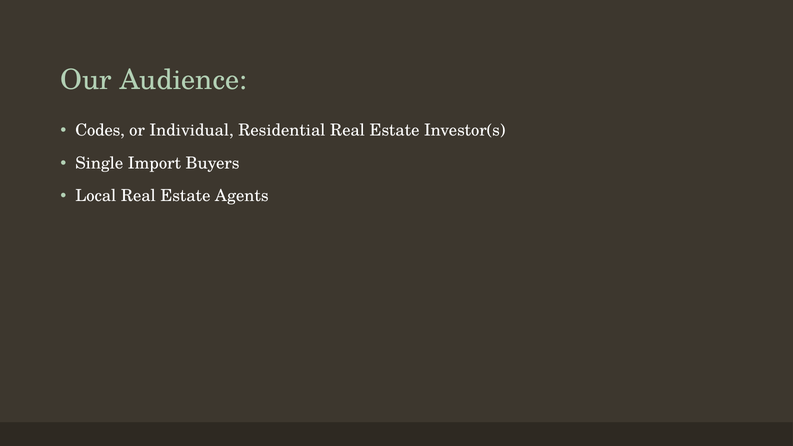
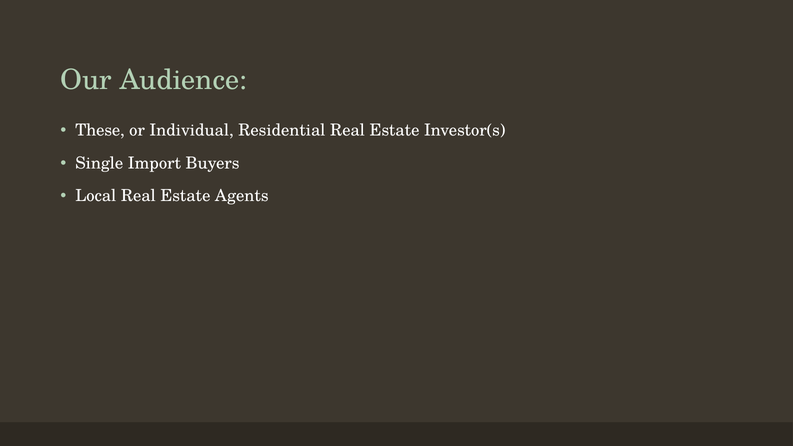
Codes: Codes -> These
